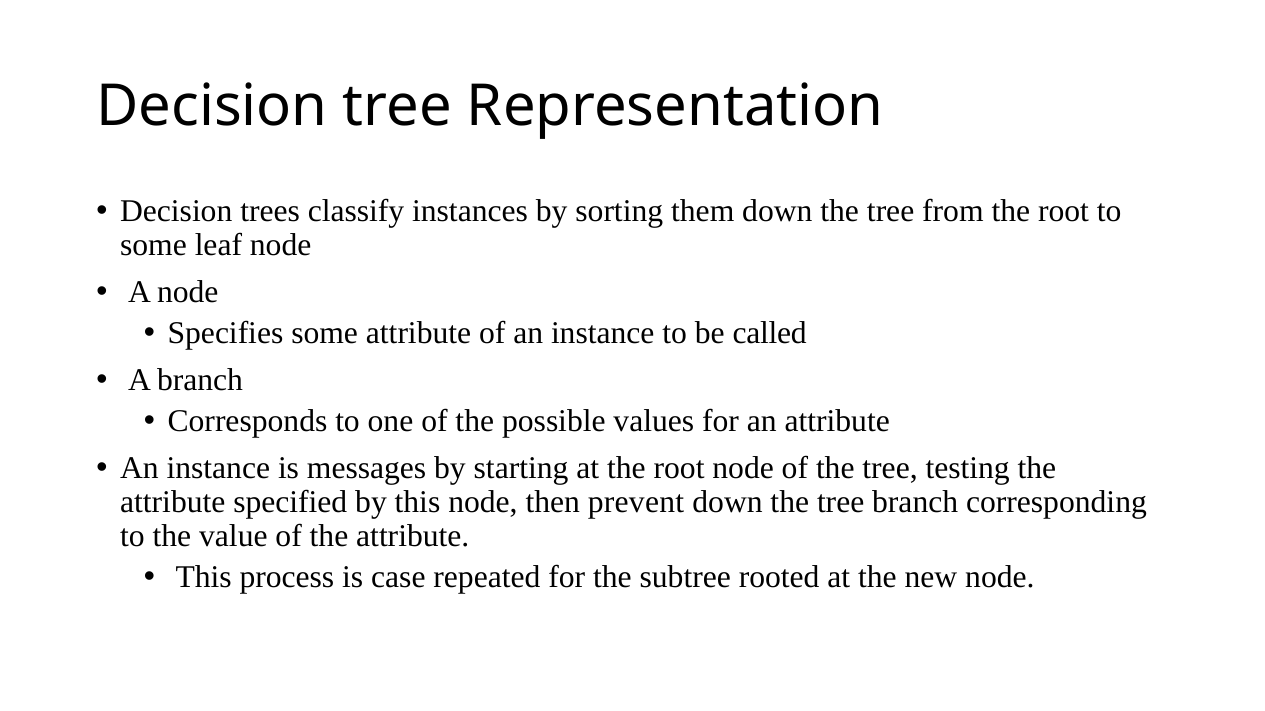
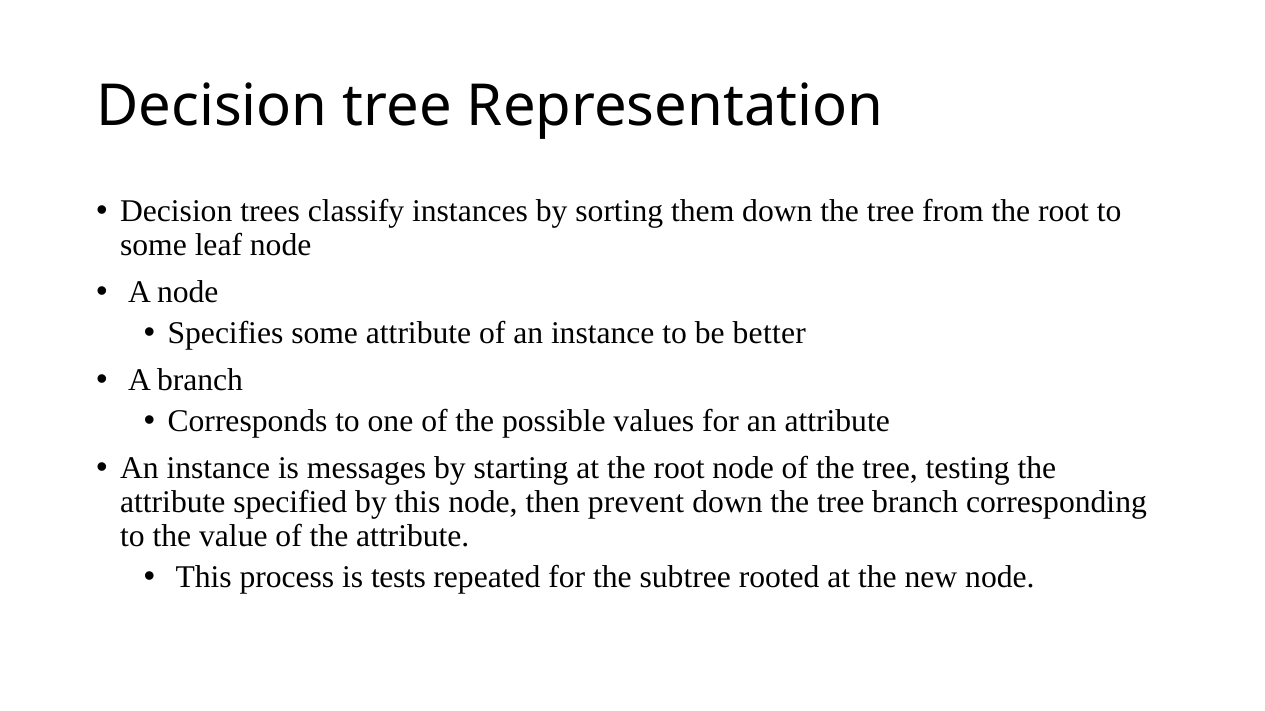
called: called -> better
case: case -> tests
